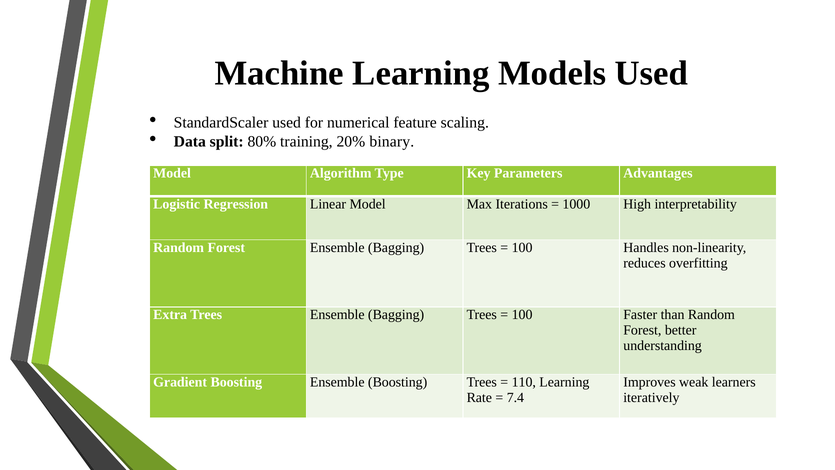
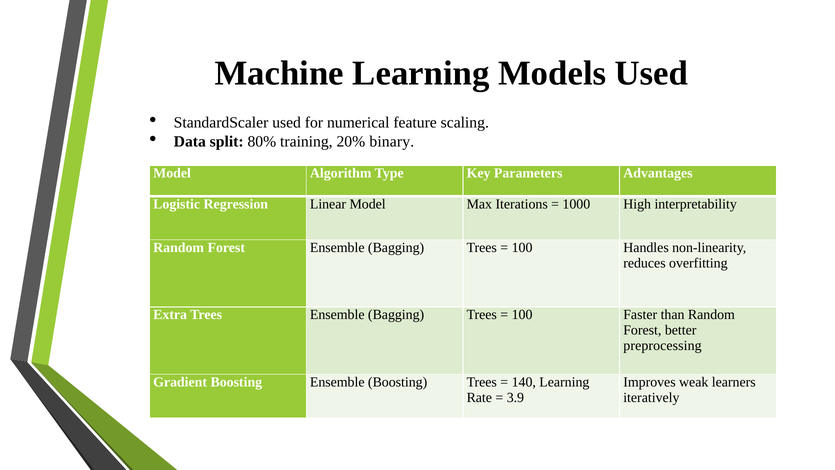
understanding: understanding -> preprocessing
110: 110 -> 140
7.4: 7.4 -> 3.9
